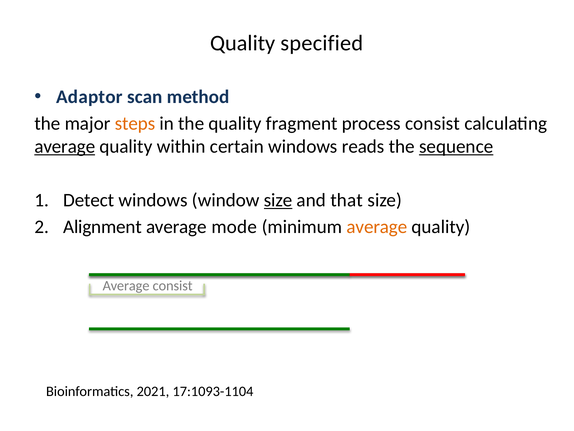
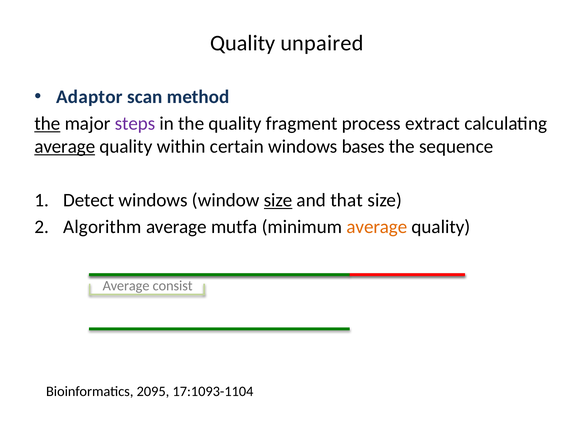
specified: specified -> unpaired
the at (47, 123) underline: none -> present
steps colour: orange -> purple
process consist: consist -> extract
reads: reads -> bases
sequence underline: present -> none
Alignment: Alignment -> Algorithm
mode: mode -> mutfa
2021: 2021 -> 2095
